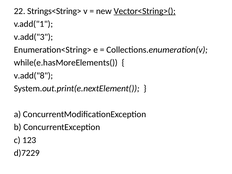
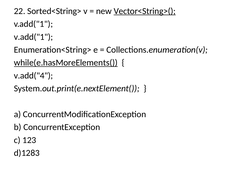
Strings<String>: Strings<String> -> Sorted<String>
v.add("3 at (33, 37): v.add("3 -> v.add("1
while(e.hasMoreElements( underline: none -> present
v.add("8: v.add("8 -> v.add("4
d)7229: d)7229 -> d)1283
